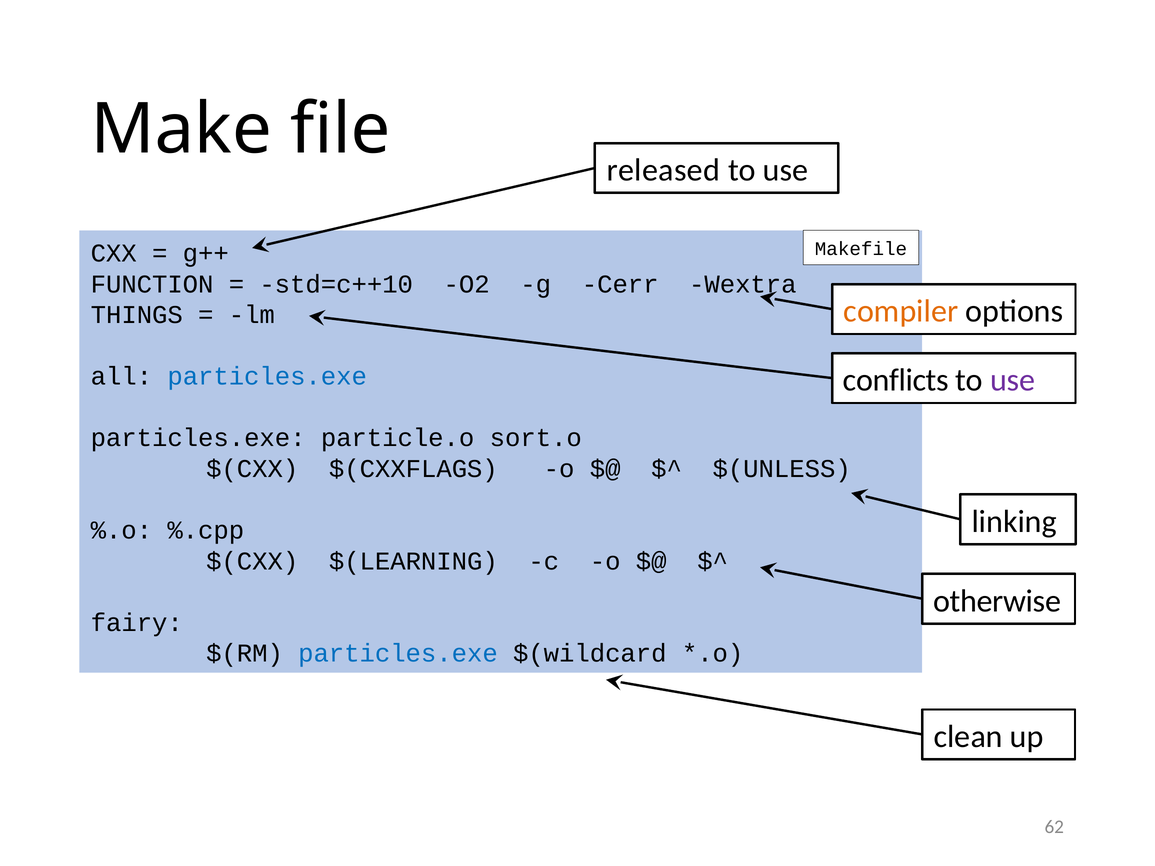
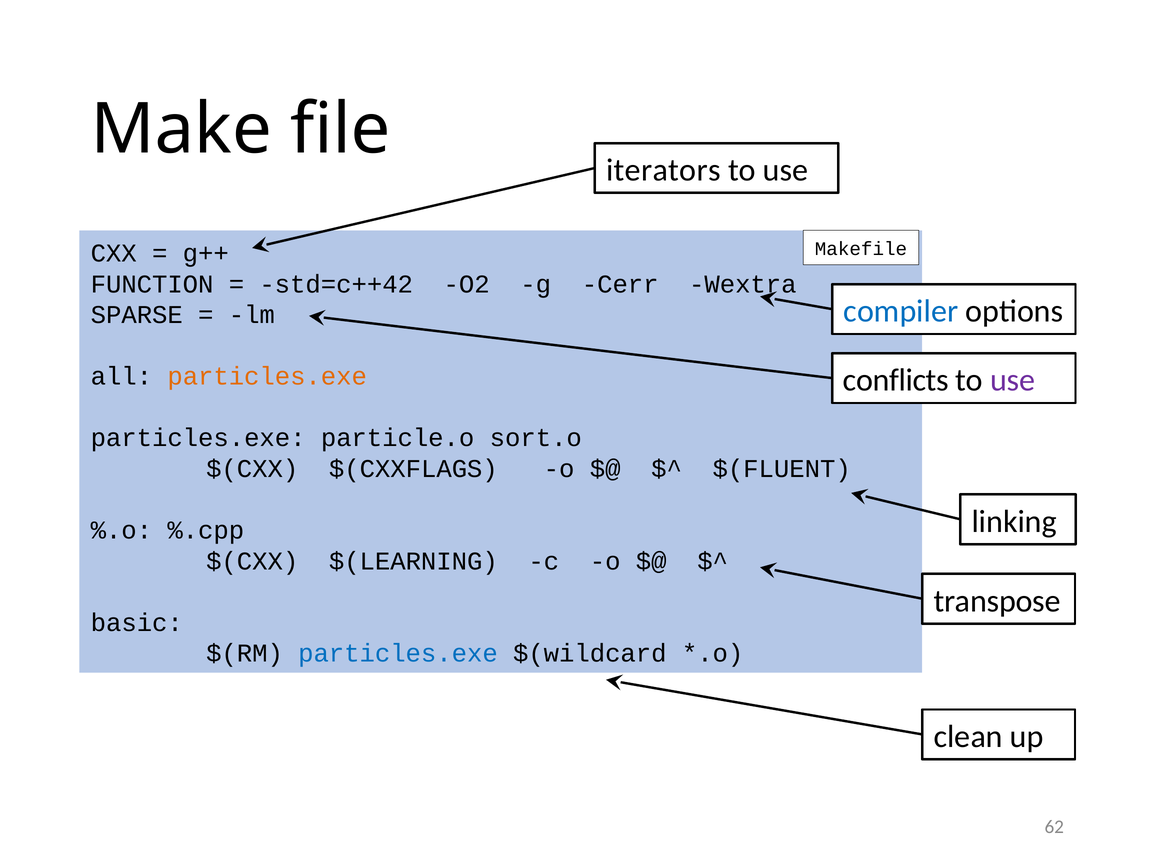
released: released -> iterators
std=c++10: std=c++10 -> std=c++42
compiler colour: orange -> blue
THINGS: THINGS -> SPARSE
particles.exe at (267, 377) colour: blue -> orange
$(UNLESS: $(UNLESS -> $(FLUENT
otherwise: otherwise -> transpose
fairy: fairy -> basic
